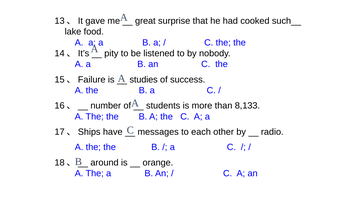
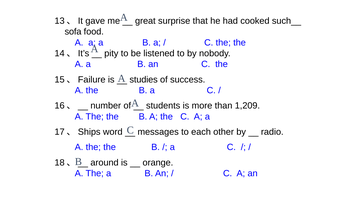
lake: lake -> sofa
8,133: 8,133 -> 1,209
have: have -> word
